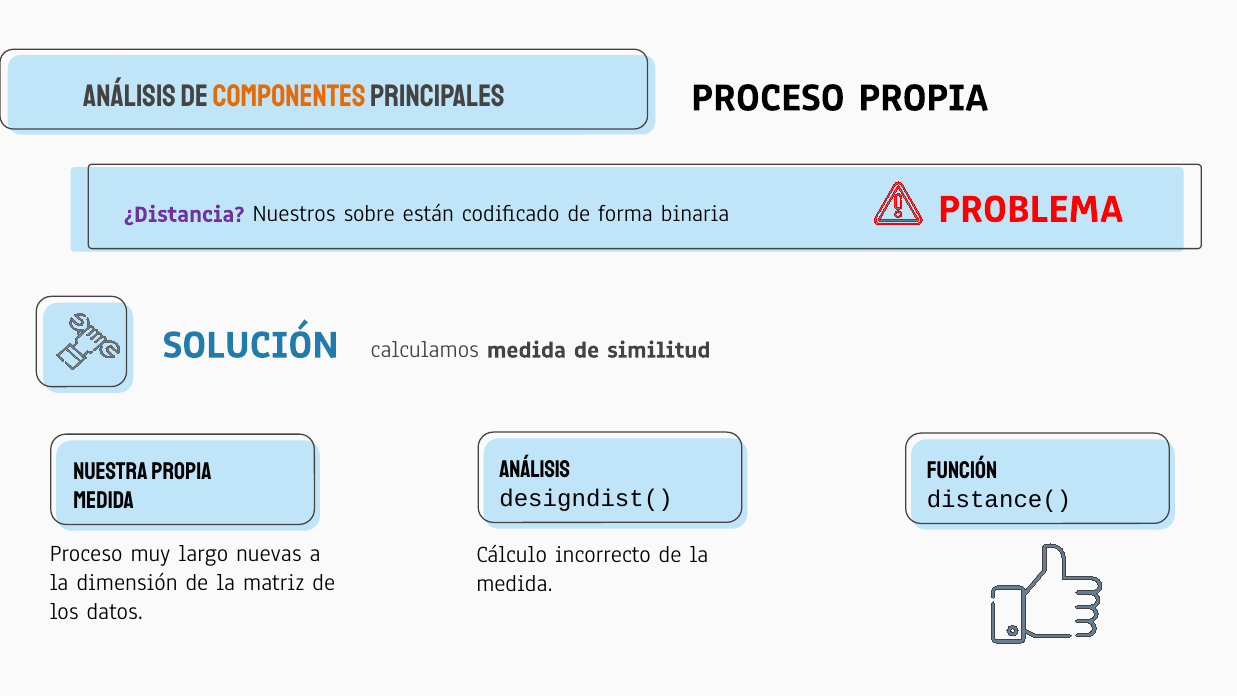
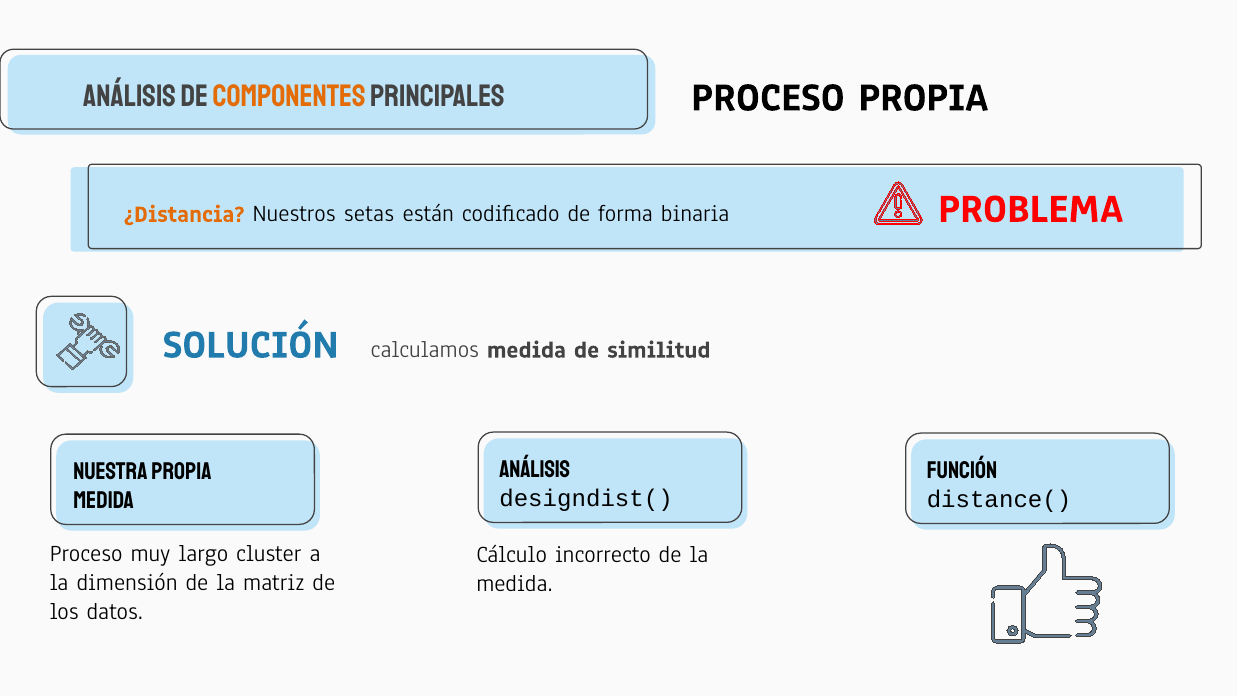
¿Distancia colour: purple -> orange
sobre: sobre -> setas
nuevas: nuevas -> cluster
